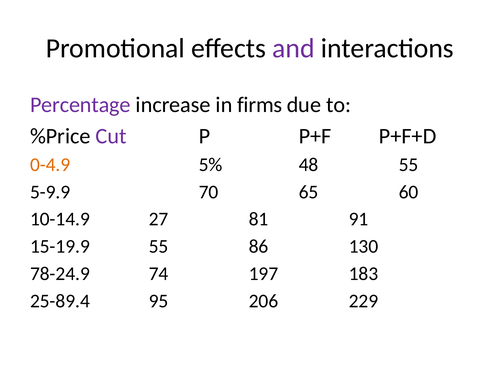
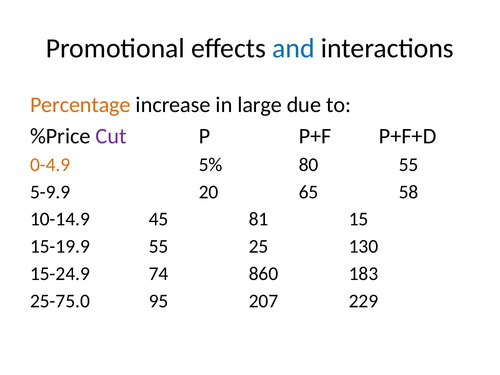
and colour: purple -> blue
Percentage colour: purple -> orange
firms: firms -> large
48: 48 -> 80
70: 70 -> 20
60: 60 -> 58
27: 27 -> 45
91: 91 -> 15
86: 86 -> 25
78-24.9: 78-24.9 -> 15-24.9
197: 197 -> 860
25-89.4: 25-89.4 -> 25-75.0
206: 206 -> 207
